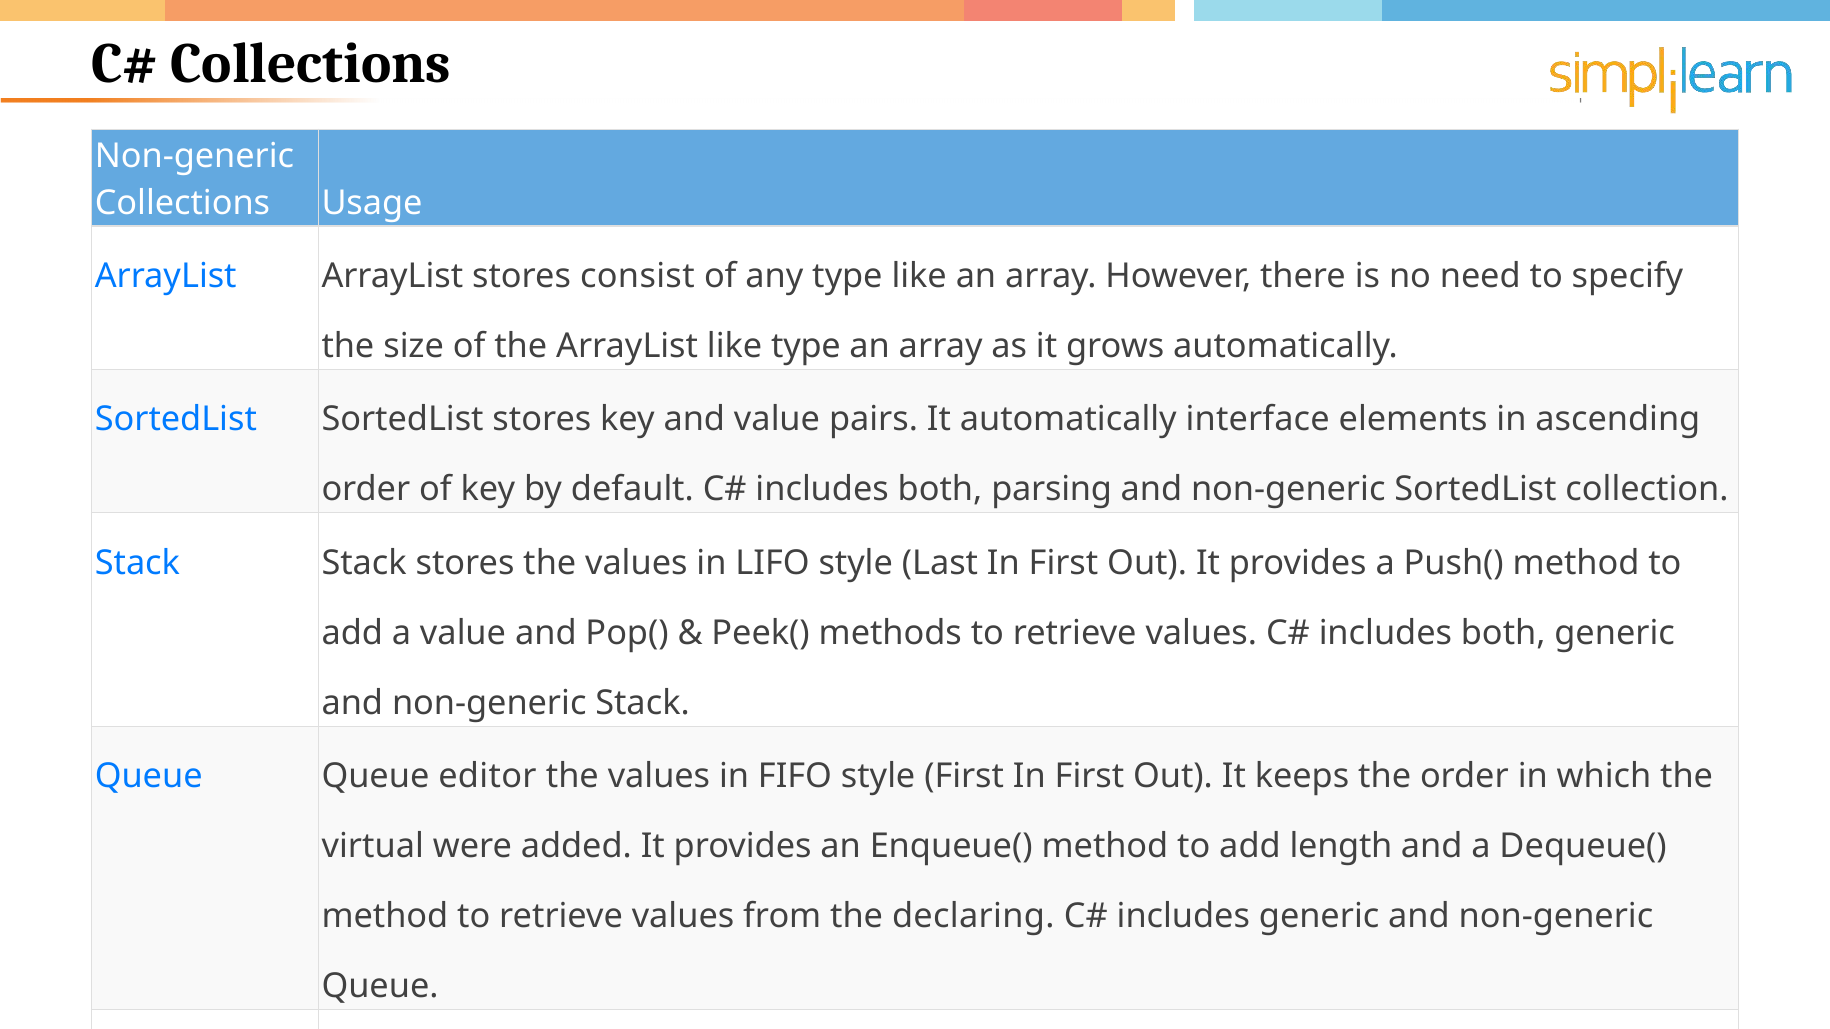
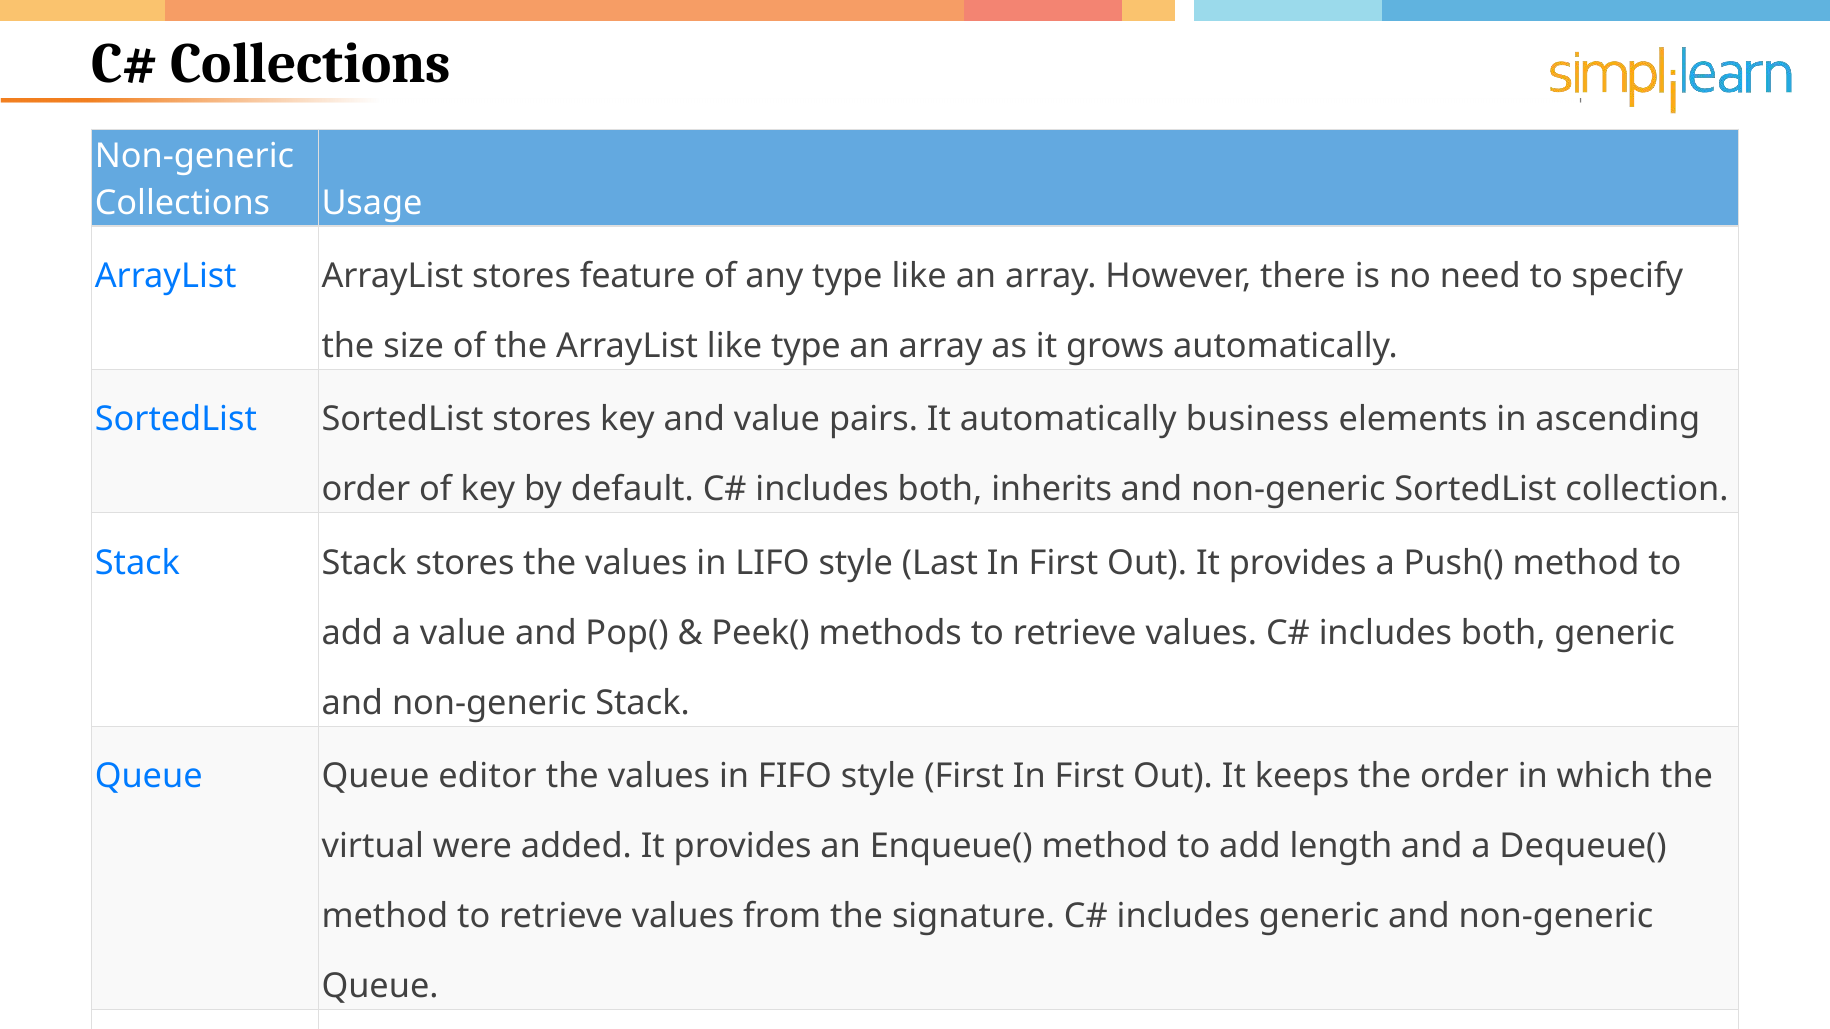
consist: consist -> feature
interface: interface -> business
parsing: parsing -> inherits
declaring: declaring -> signature
